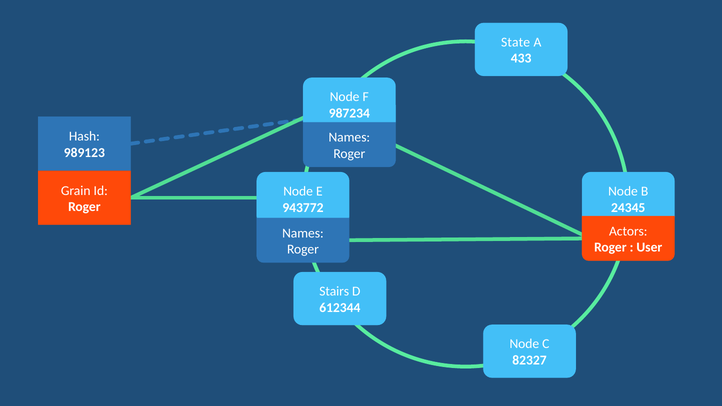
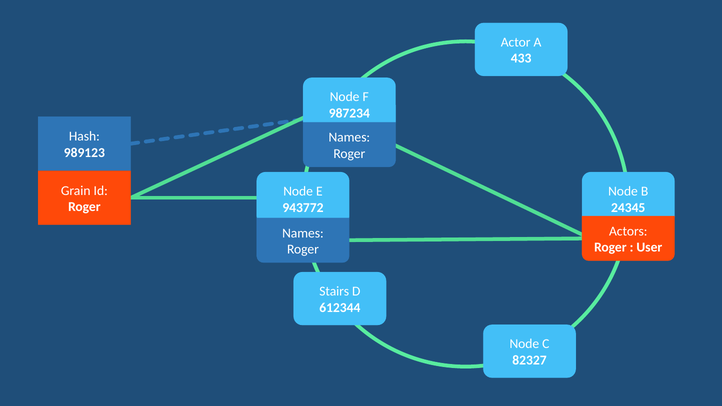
State: State -> Actor
